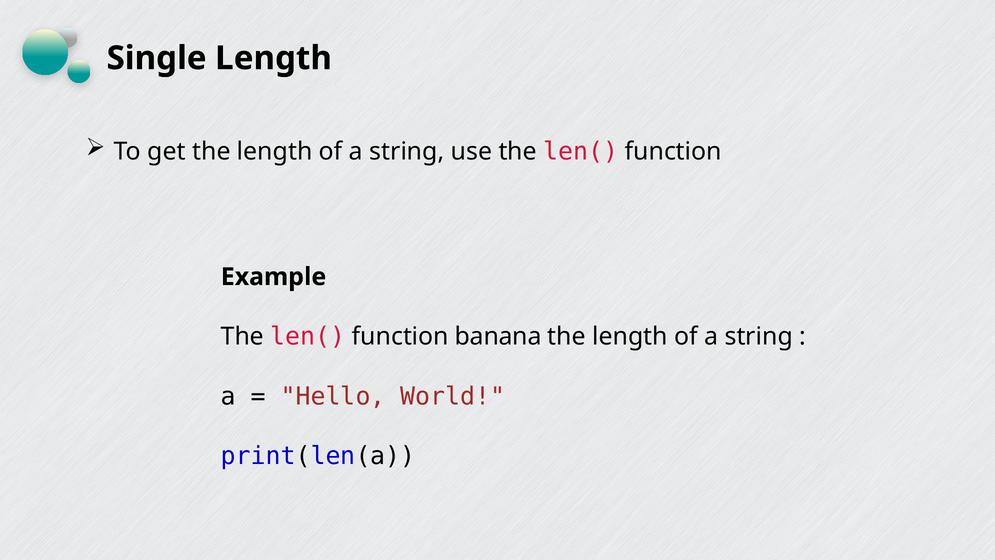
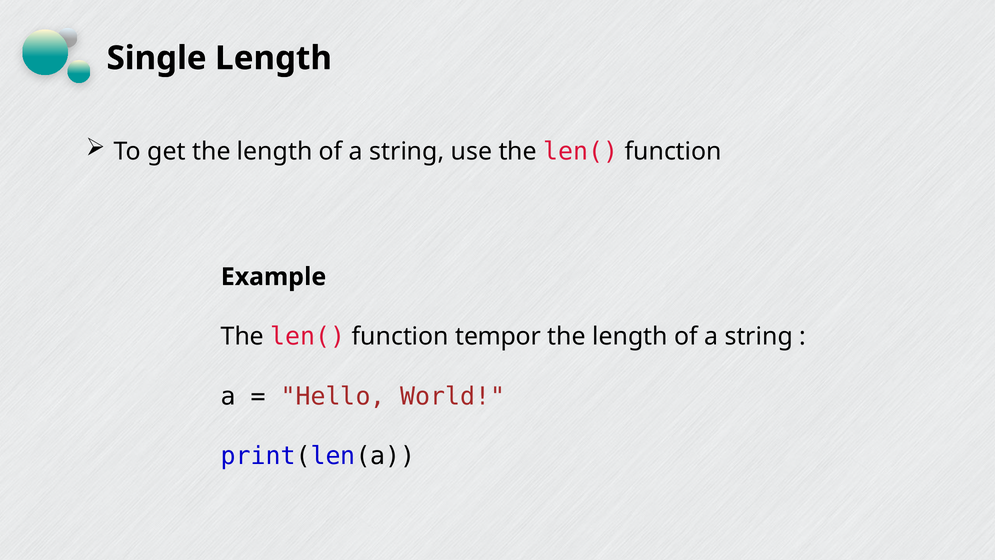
banana: banana -> tempor
